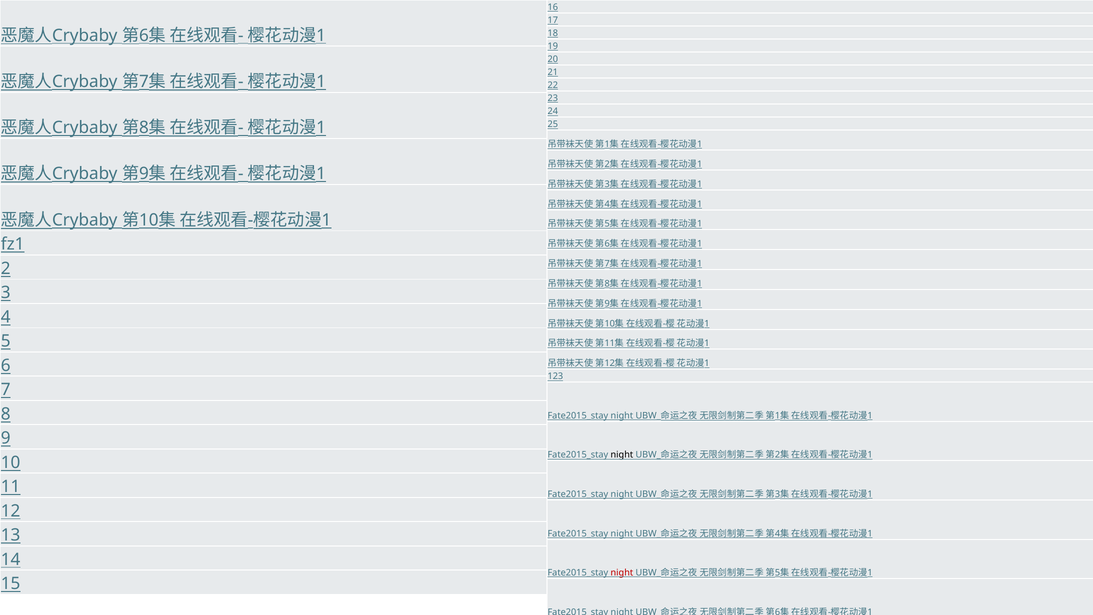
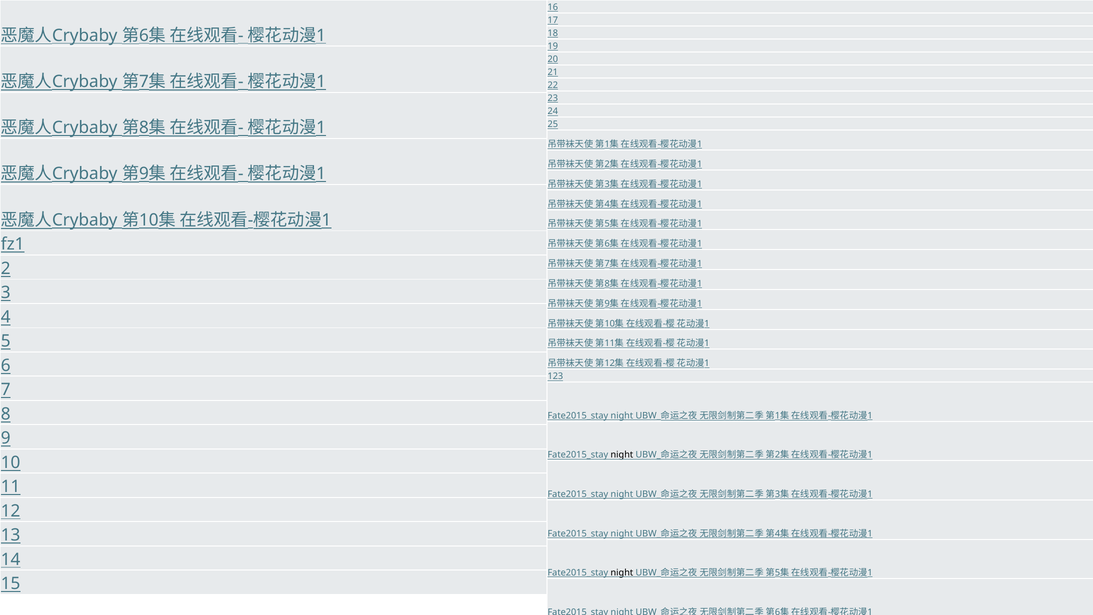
night at (622, 573) colour: red -> black
